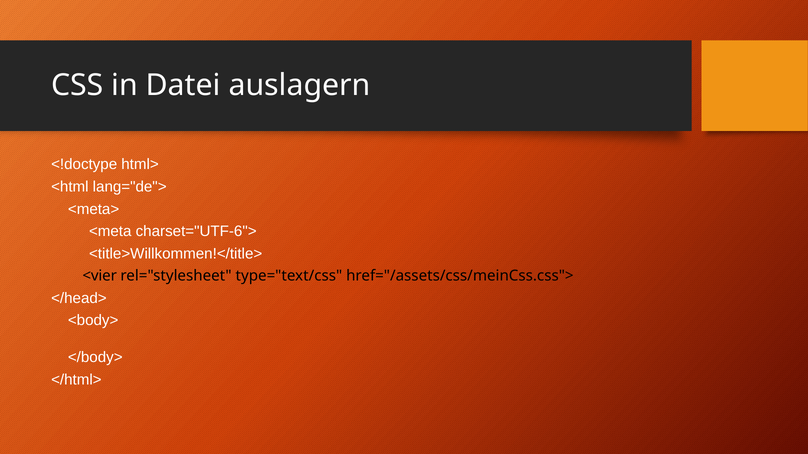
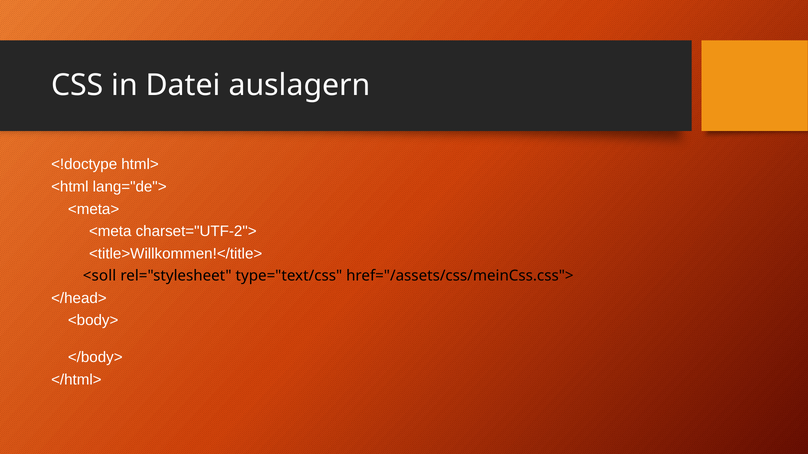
charset="UTF-6">: charset="UTF-6"> -> charset="UTF-2">
<vier: <vier -> <soll
